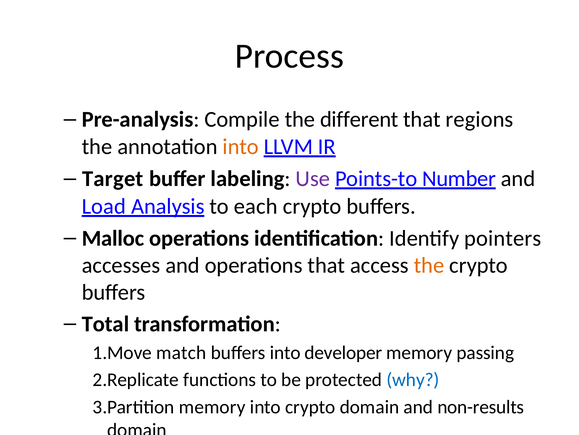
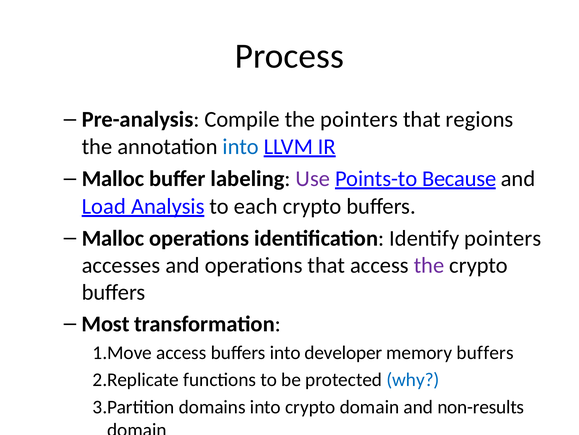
the different: different -> pointers
into at (241, 146) colour: orange -> blue
Target at (113, 178): Target -> Malloc
Number: Number -> Because
the at (429, 265) colour: orange -> purple
Total: Total -> Most
match at (181, 352): match -> access
memory passing: passing -> buffers
memory at (212, 406): memory -> domains
